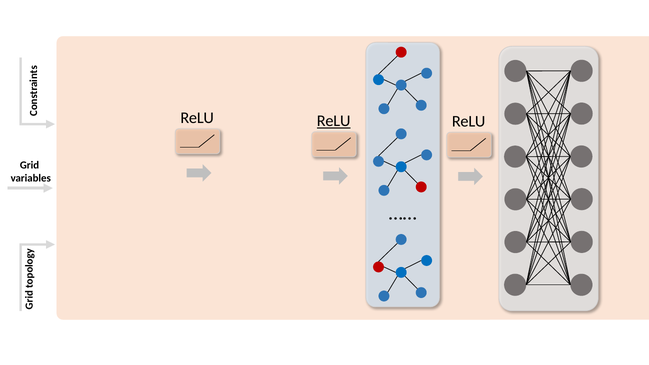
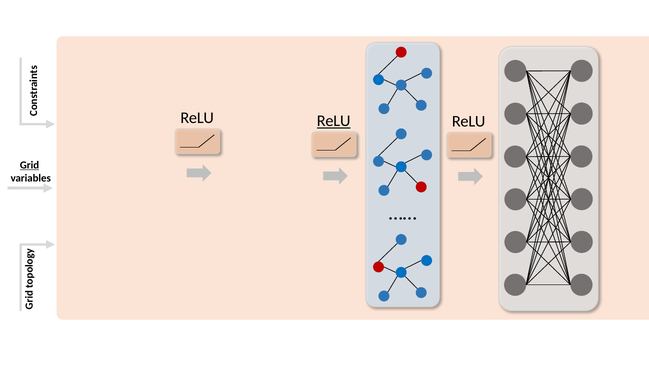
Grid underline: none -> present
